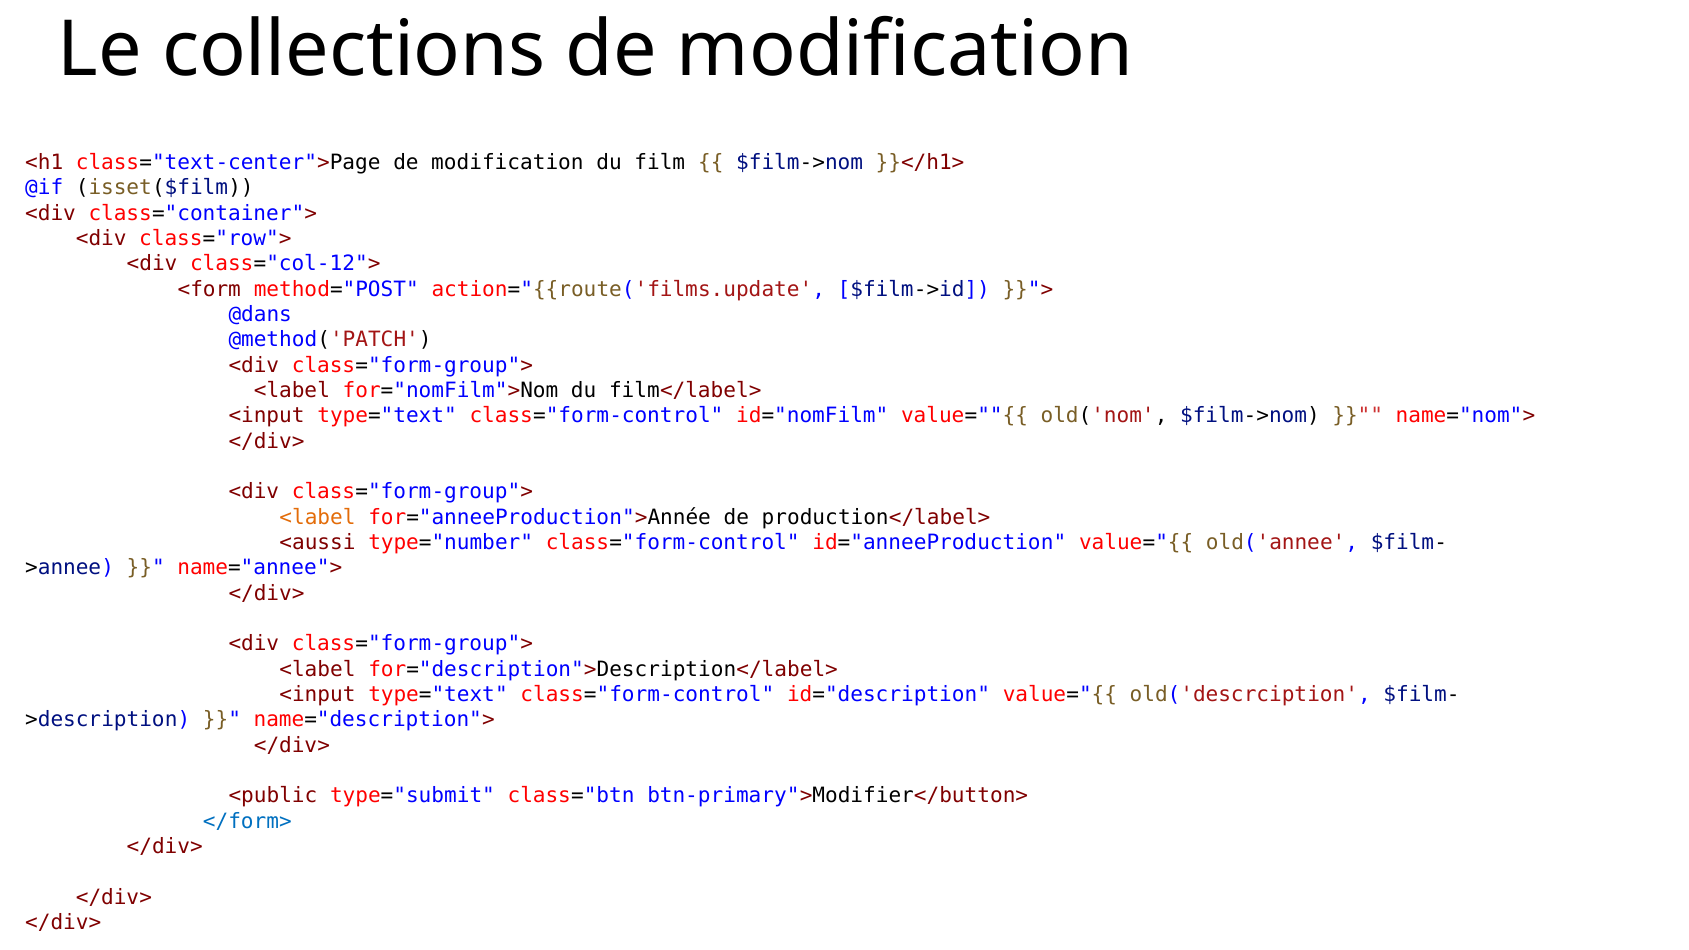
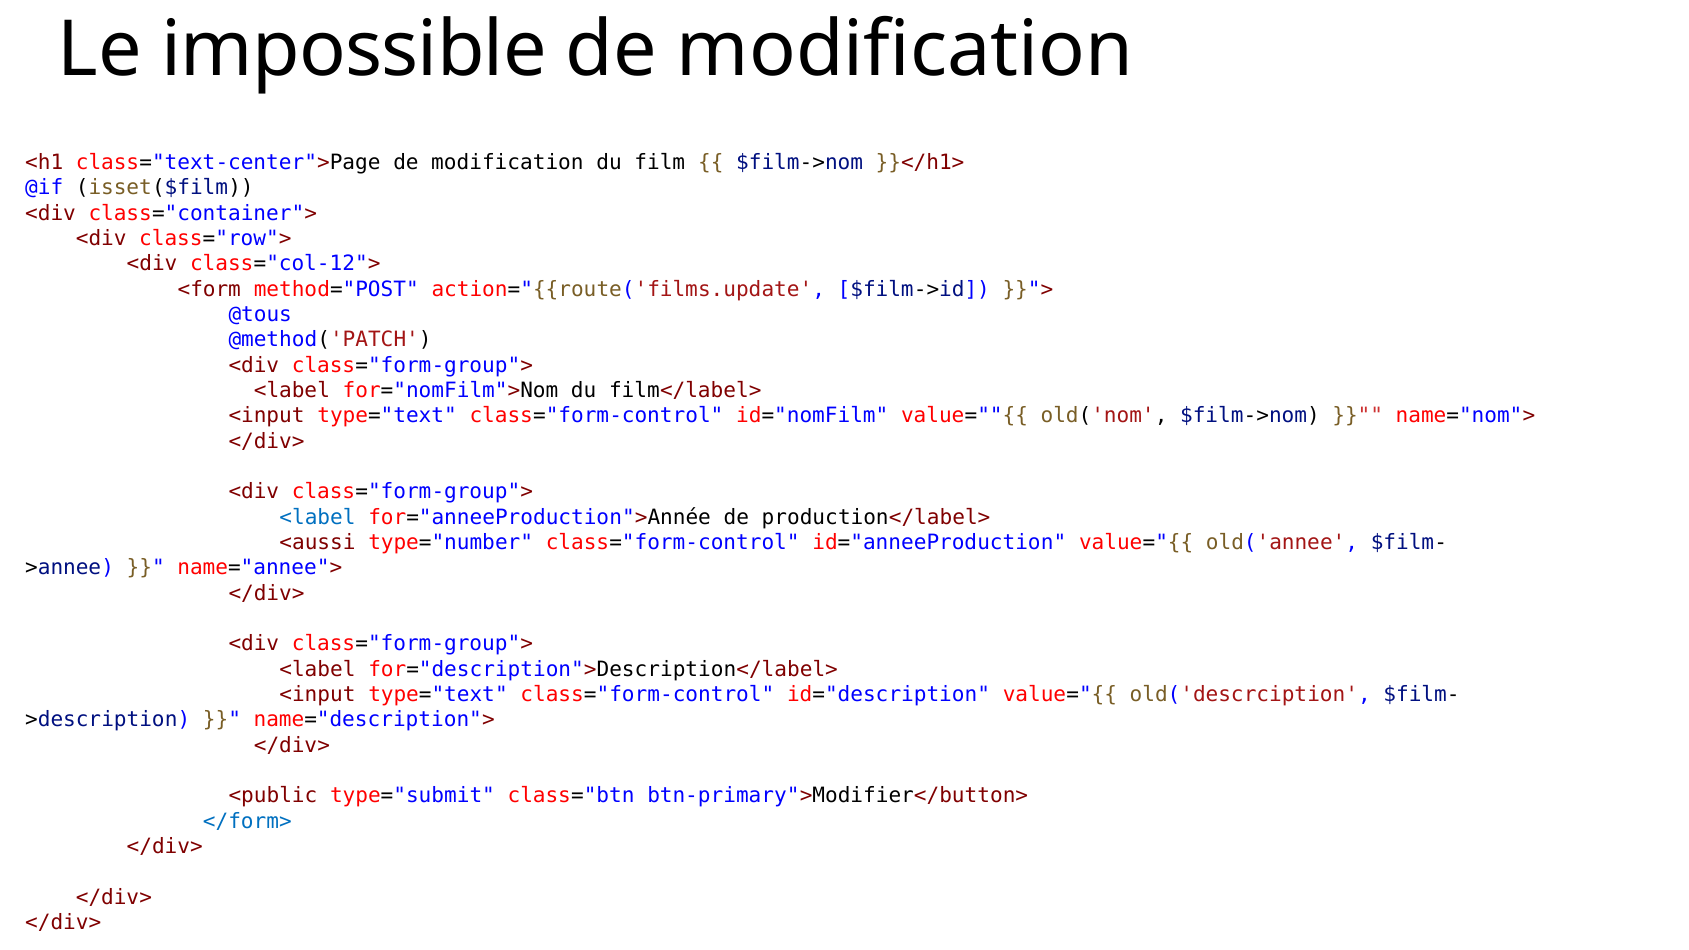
collections: collections -> impossible
@dans: @dans -> @tous
<label at (317, 517) colour: orange -> blue
